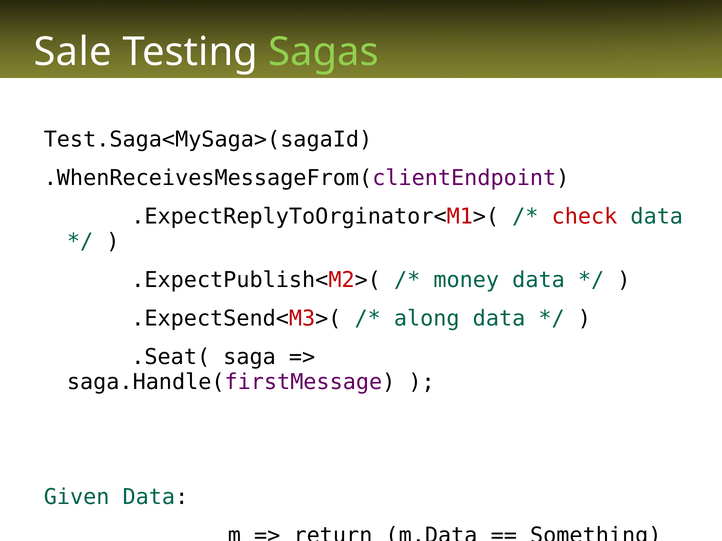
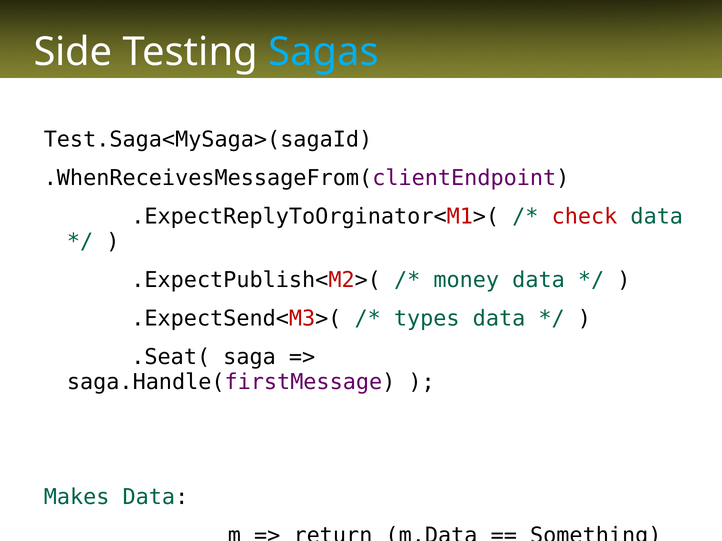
Sale: Sale -> Side
Sagas colour: light green -> light blue
along: along -> types
Given: Given -> Makes
